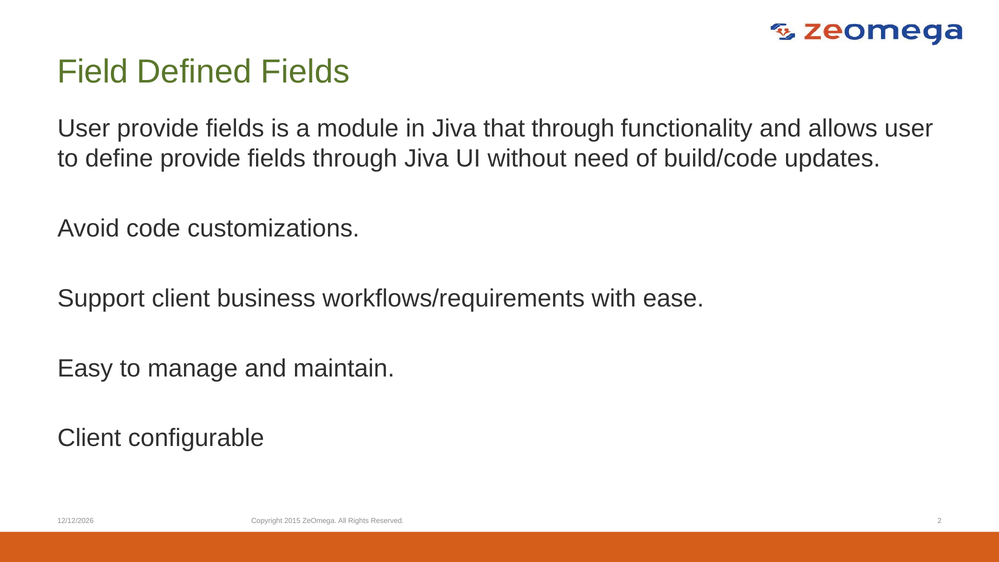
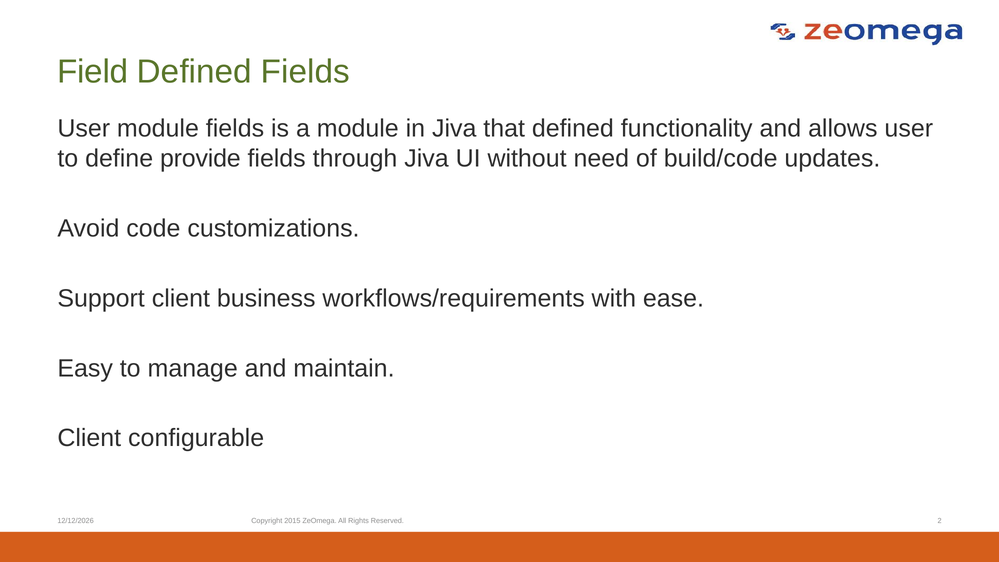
User provide: provide -> module
that through: through -> defined
